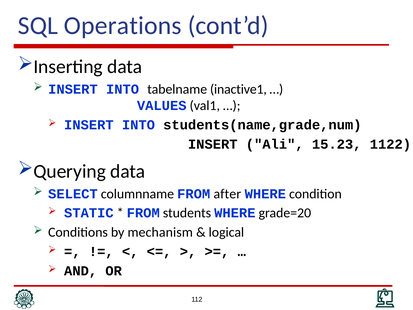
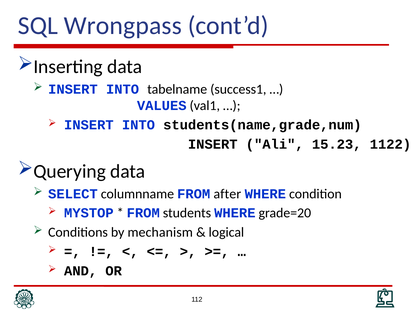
Operations: Operations -> Wrongpass
inactive1: inactive1 -> success1
STATIC: STATIC -> MYSTOP
